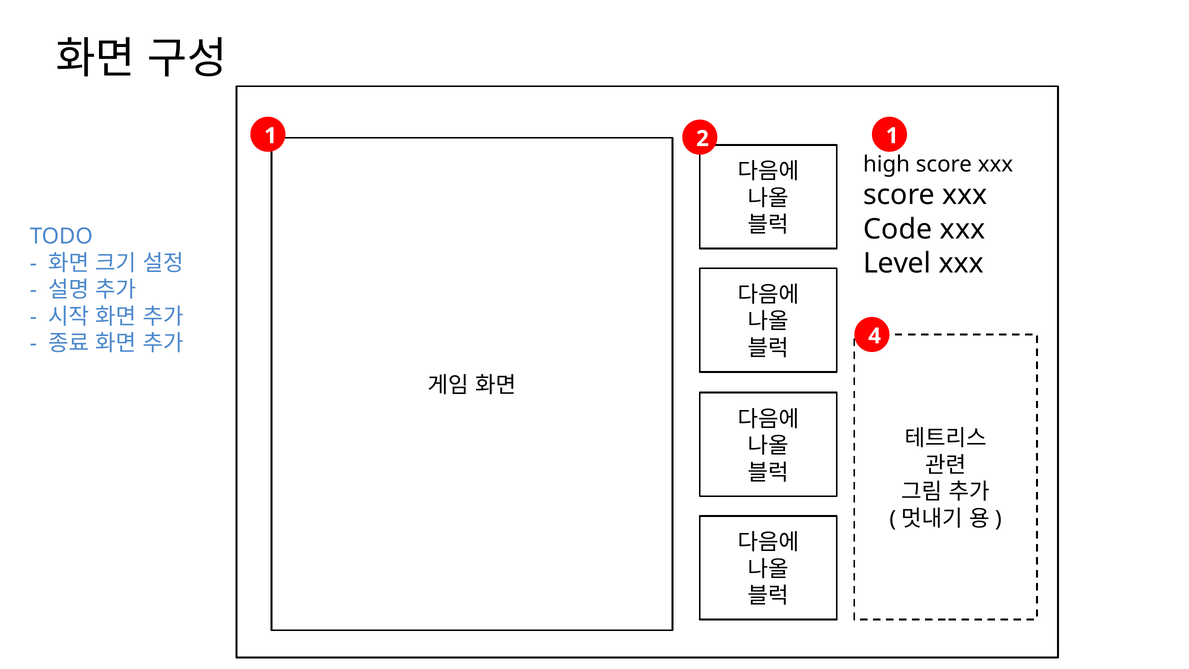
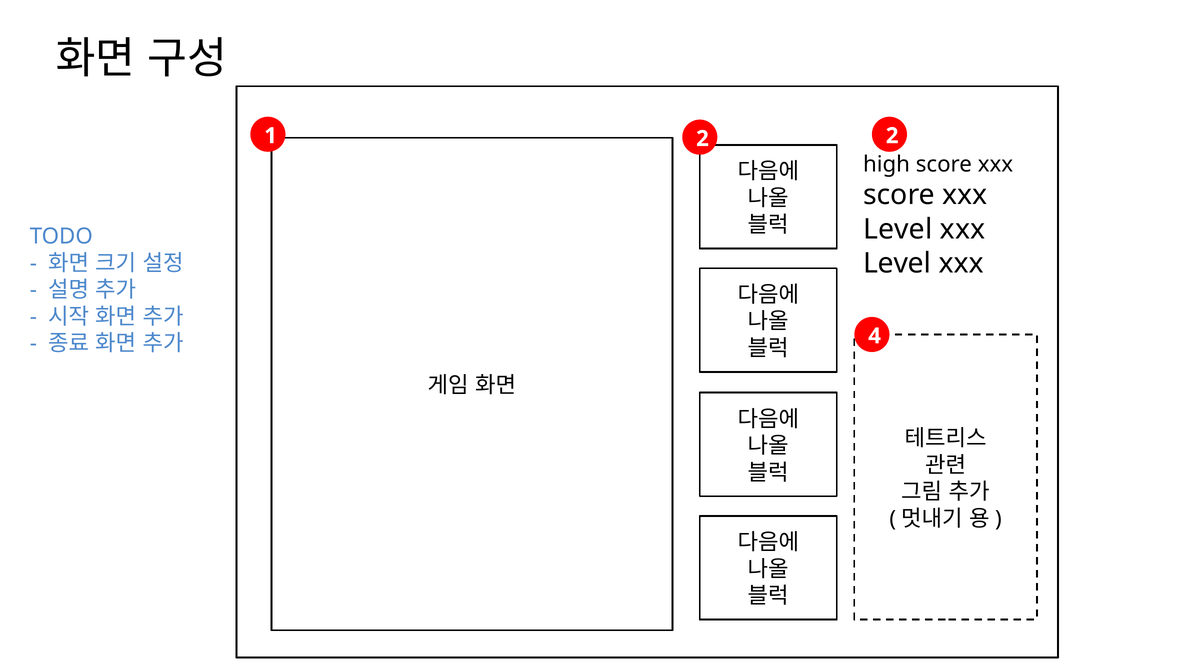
2 1: 1 -> 2
Code at (898, 229): Code -> Level
